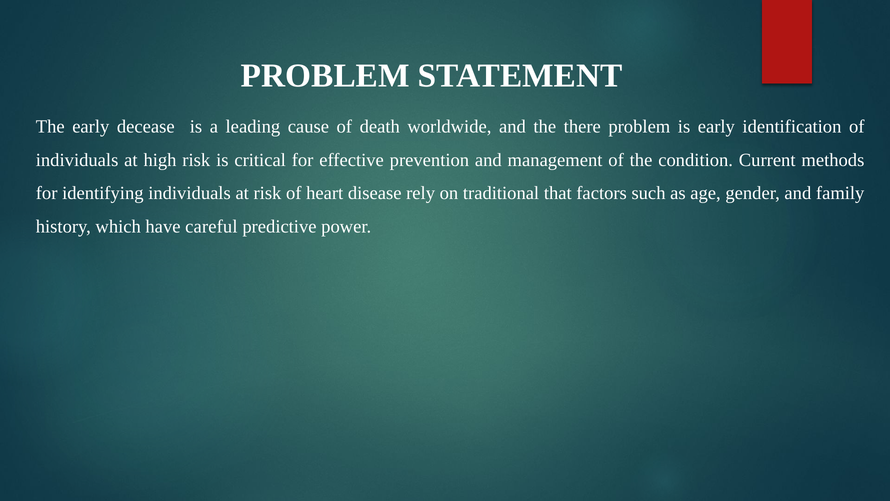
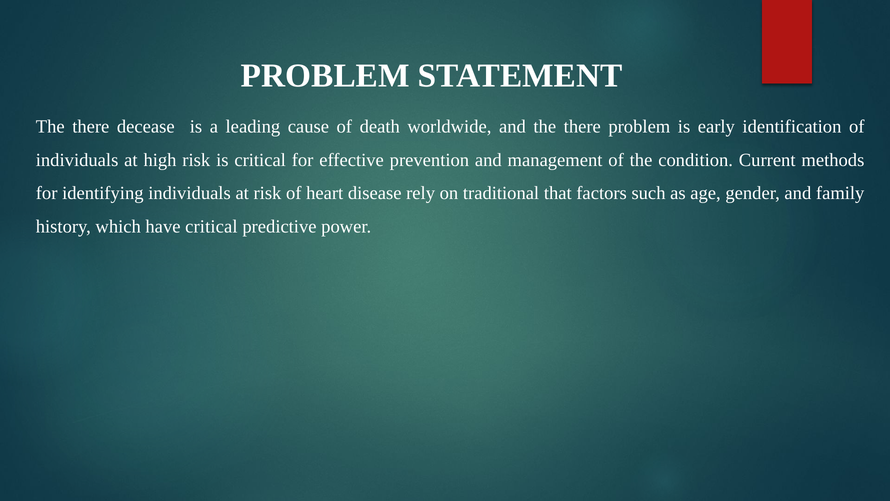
early at (91, 126): early -> there
have careful: careful -> critical
